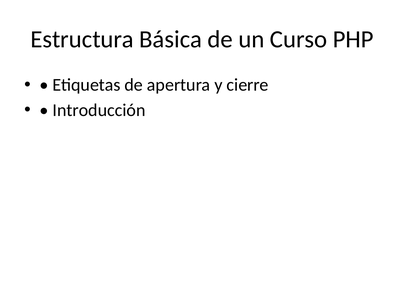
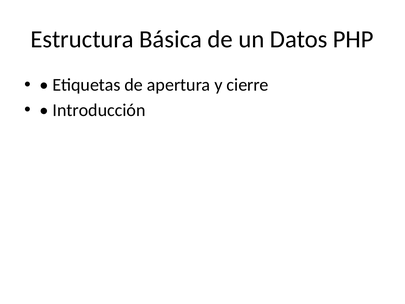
Curso: Curso -> Datos
